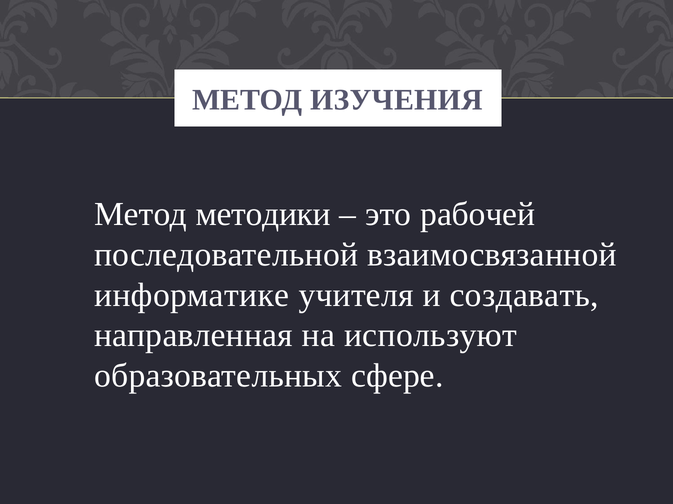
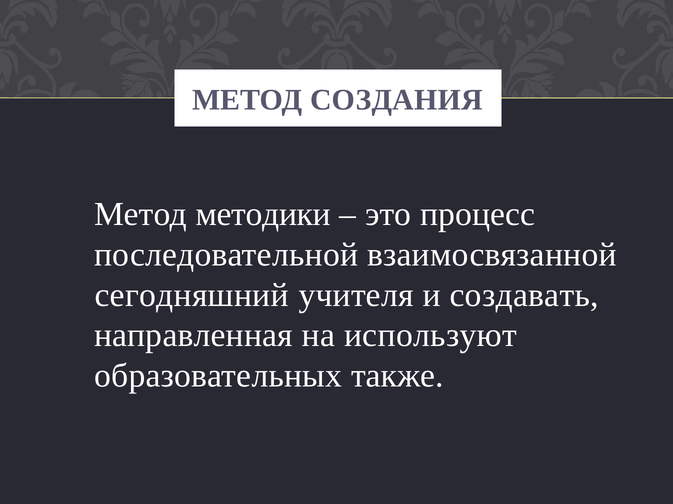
ИЗУЧЕНИЯ: ИЗУЧЕНИЯ -> СОЗДАНИЯ
рабочей: рабочей -> процесс
информатике: информатике -> сегодняшний
сфере: сфере -> также
